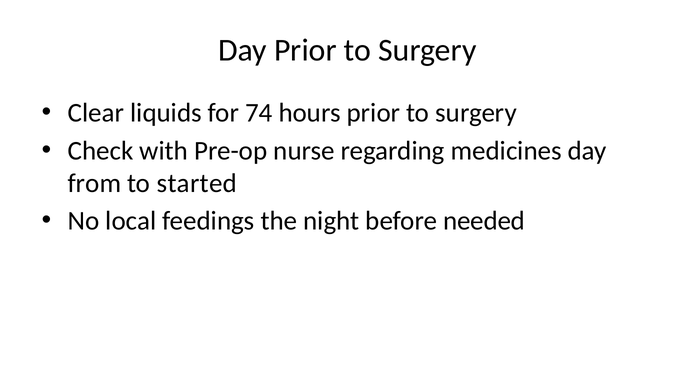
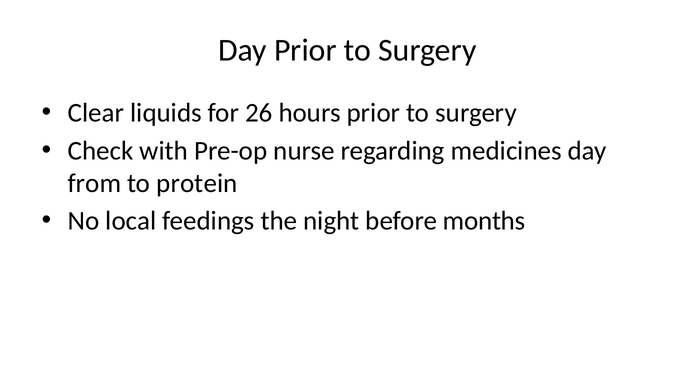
74: 74 -> 26
started: started -> protein
needed: needed -> months
